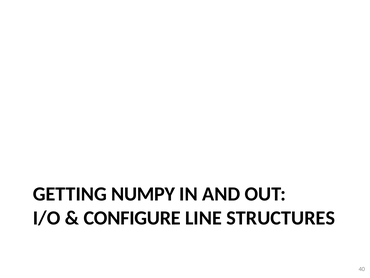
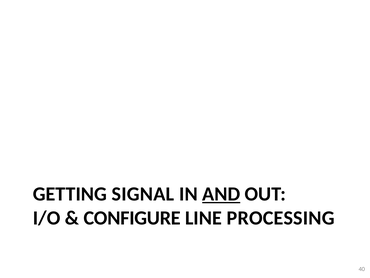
NUMPY: NUMPY -> SIGNAL
AND underline: none -> present
STRUCTURES: STRUCTURES -> PROCESSING
